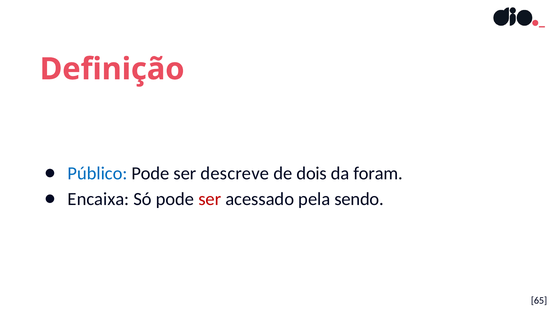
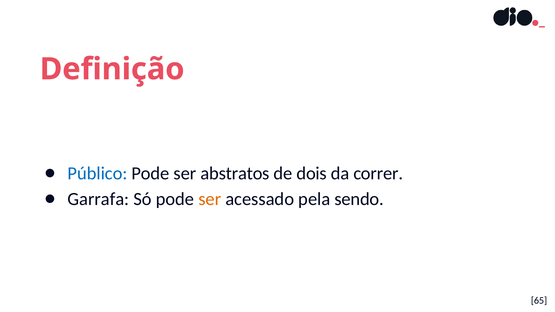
descreve: descreve -> abstratos
foram: foram -> correr
Encaixa: Encaixa -> Garrafa
ser at (210, 199) colour: red -> orange
